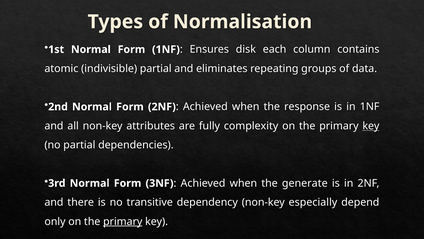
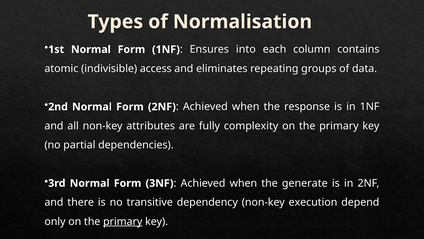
disk: disk -> into
indivisible partial: partial -> access
key at (371, 126) underline: present -> none
especially: especially -> execution
